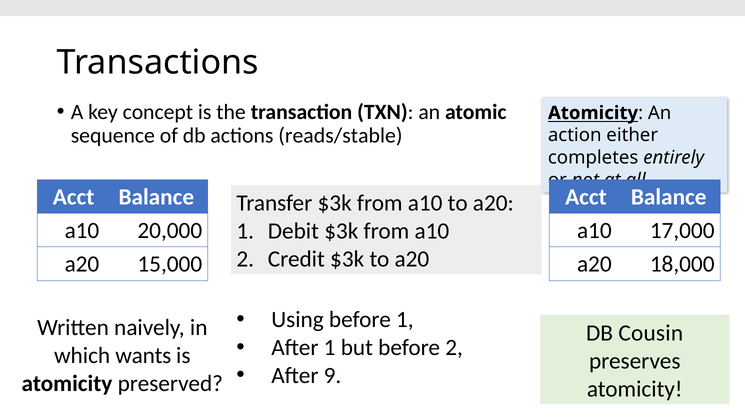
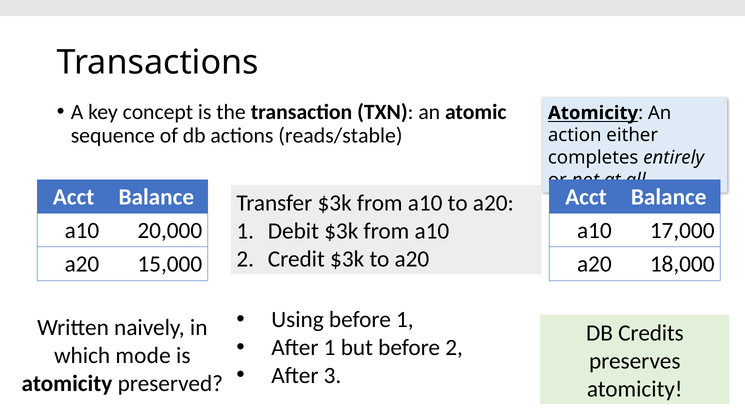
Cousin: Cousin -> Credits
wants: wants -> mode
9: 9 -> 3
